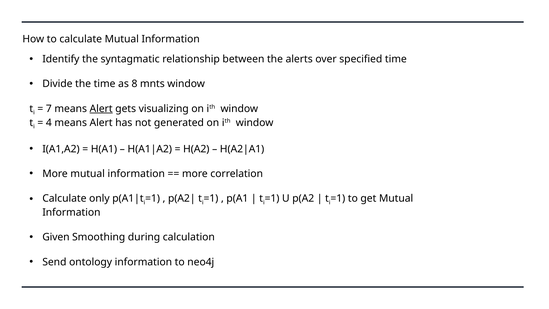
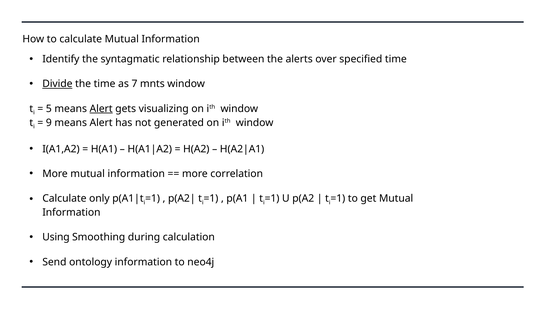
Divide underline: none -> present
8: 8 -> 7
7: 7 -> 5
4: 4 -> 9
Given: Given -> Using
